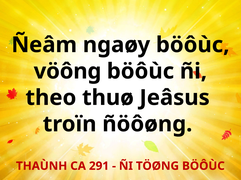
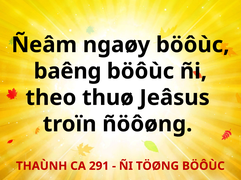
vöông: vöông -> baêng
